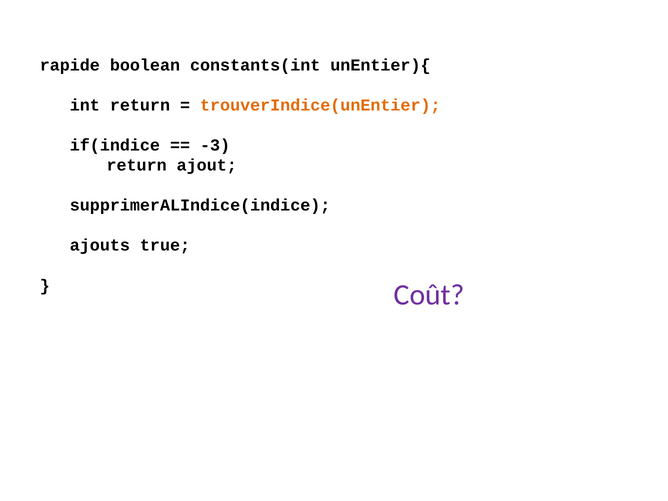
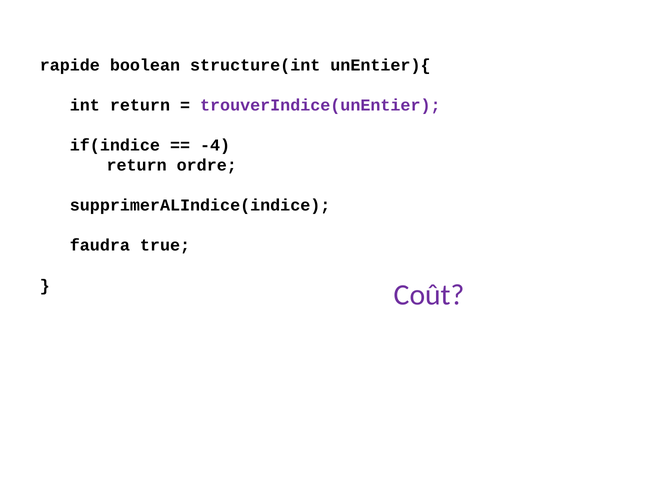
constants(int: constants(int -> structure(int
trouverIndice(unEntier colour: orange -> purple
-3: -3 -> -4
ajout: ajout -> ordre
ajouts: ajouts -> faudra
